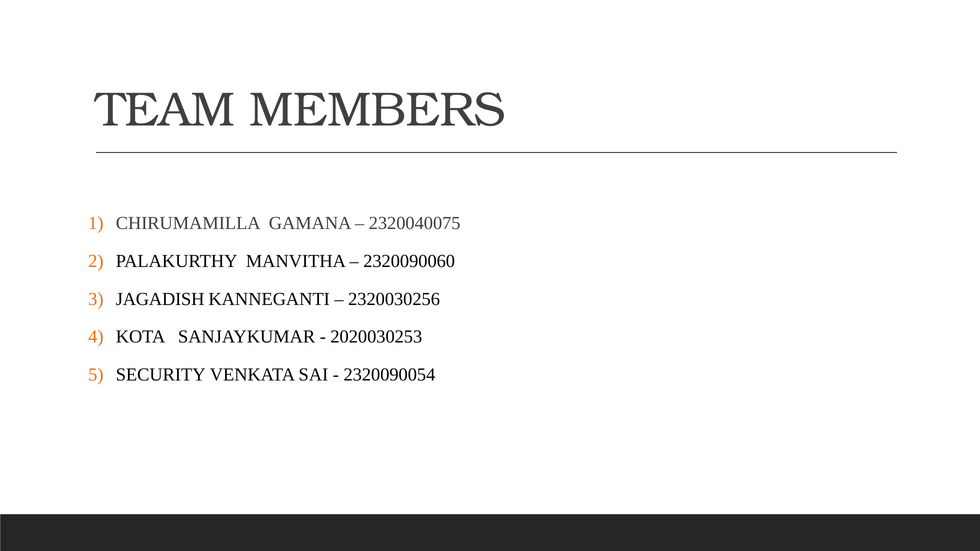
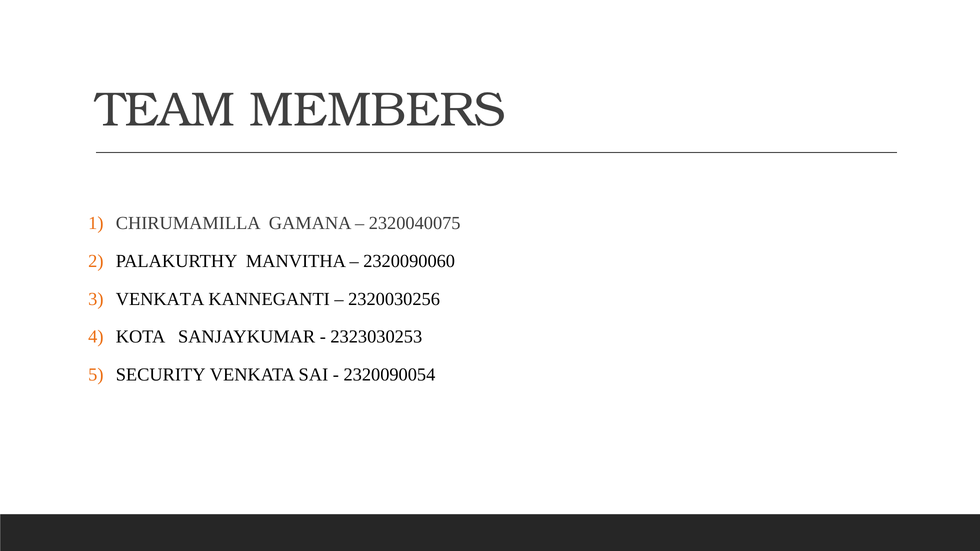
JAGADISH at (160, 299): JAGADISH -> VENKATA
2020030253: 2020030253 -> 2323030253
